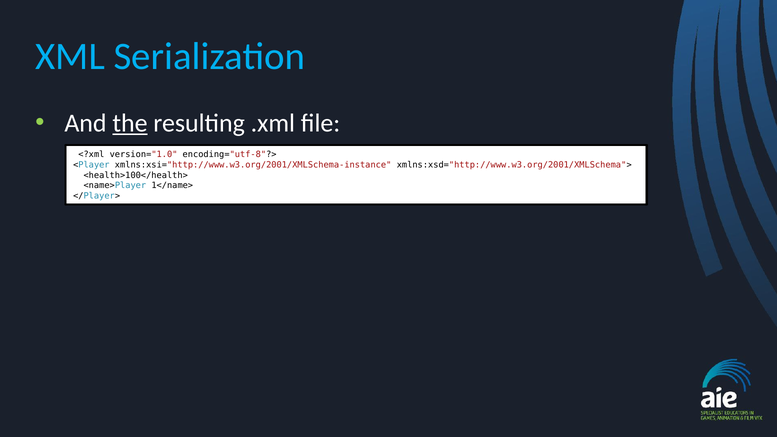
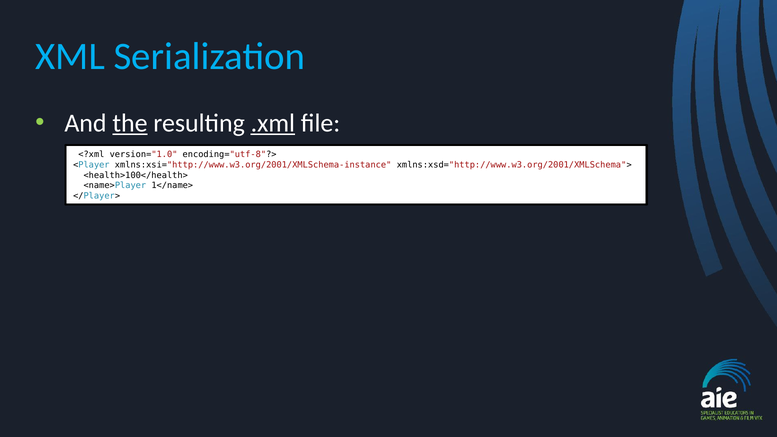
.xml underline: none -> present
